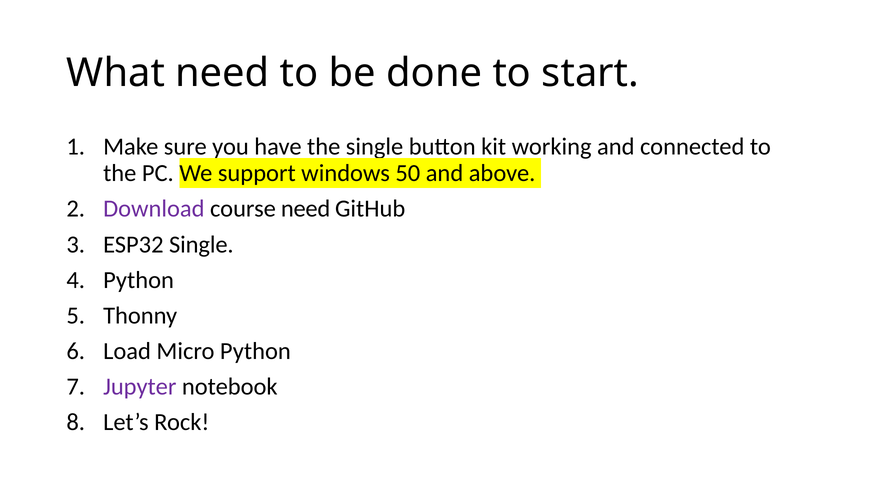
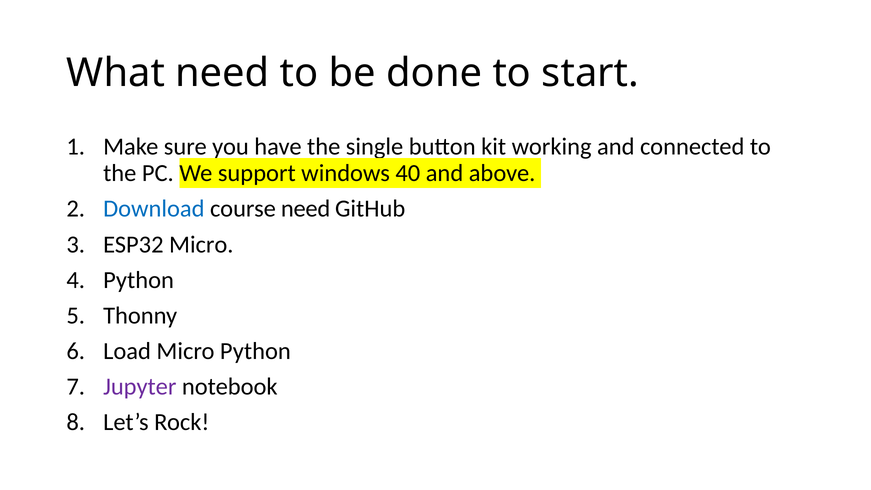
50: 50 -> 40
Download colour: purple -> blue
ESP32 Single: Single -> Micro
